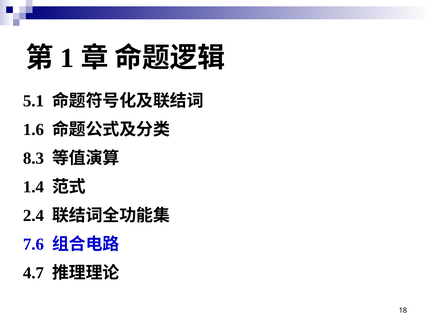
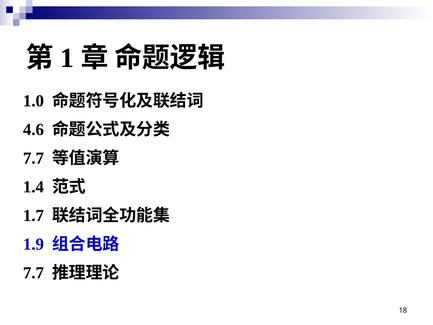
5.1: 5.1 -> 1.0
1.6: 1.6 -> 4.6
8.3 at (33, 158): 8.3 -> 7.7
2.4: 2.4 -> 1.7
7.6: 7.6 -> 1.9
4.7 at (33, 273): 4.7 -> 7.7
